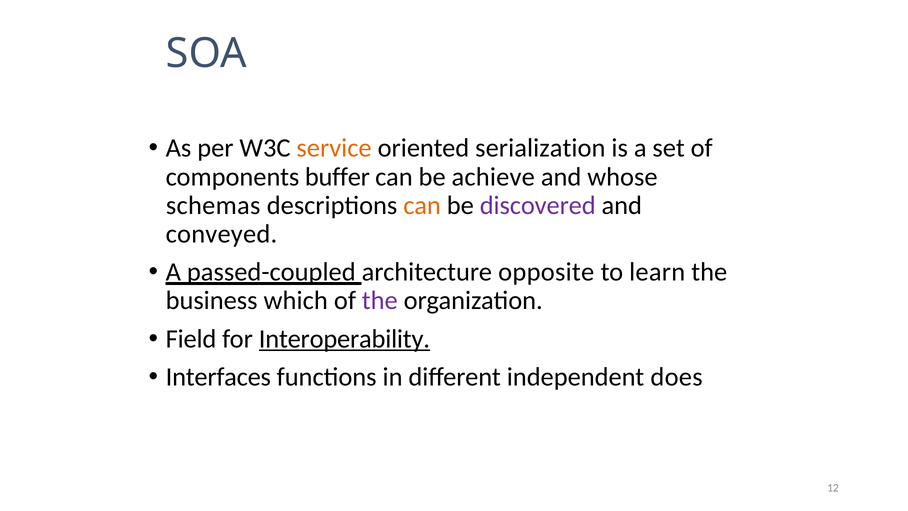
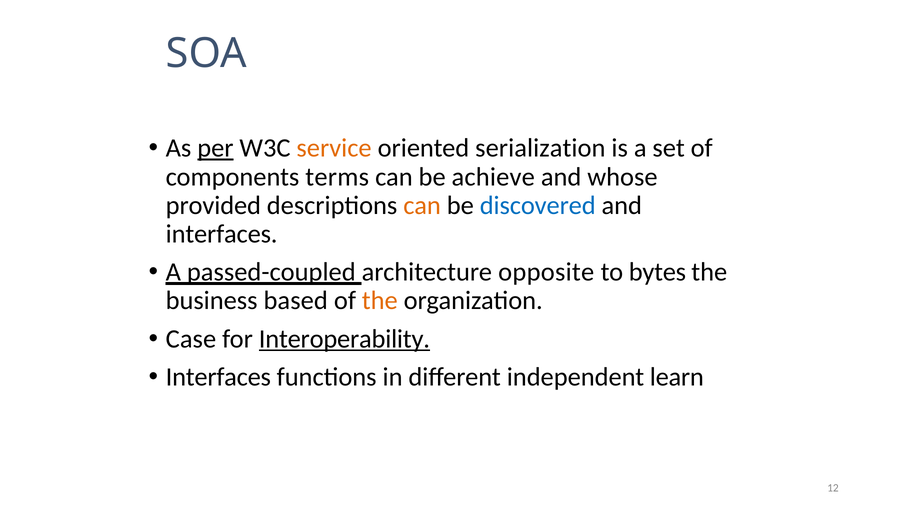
per underline: none -> present
buffer: buffer -> terms
schemas: schemas -> provided
discovered colour: purple -> blue
conveyed at (221, 234): conveyed -> interfaces
learn: learn -> bytes
which: which -> based
the at (380, 301) colour: purple -> orange
Field: Field -> Case
does: does -> learn
